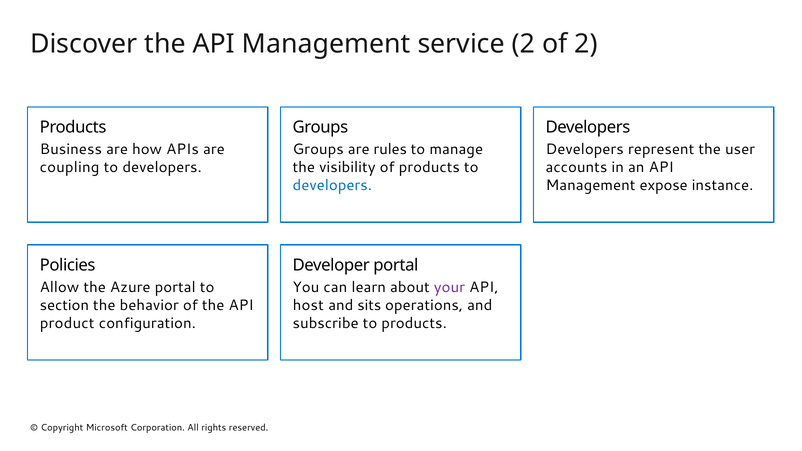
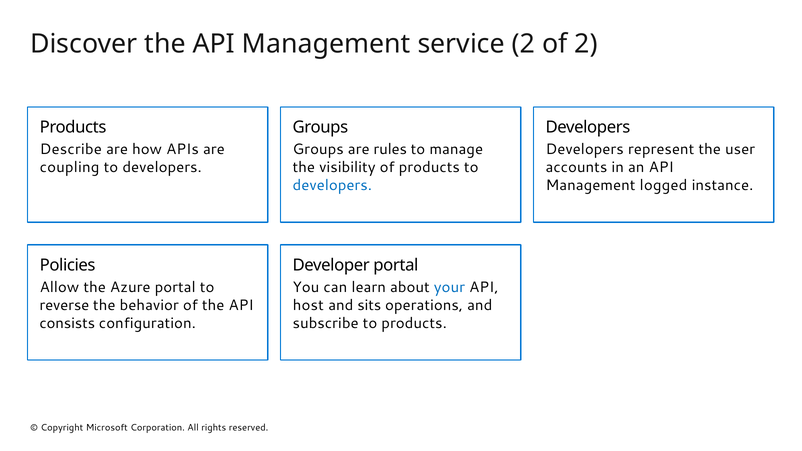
Business: Business -> Describe
expose: expose -> logged
your colour: purple -> blue
section: section -> reverse
product: product -> consists
